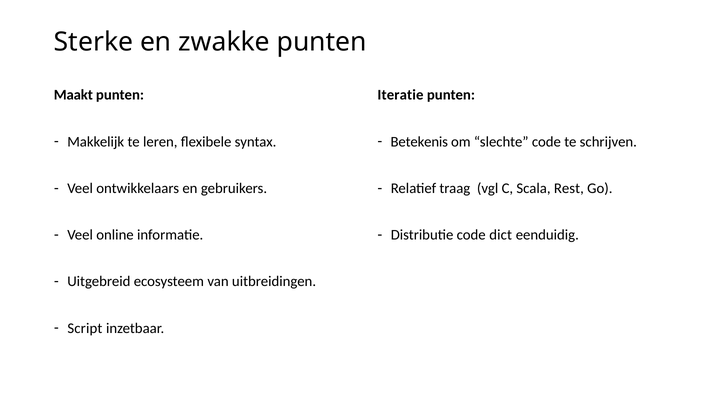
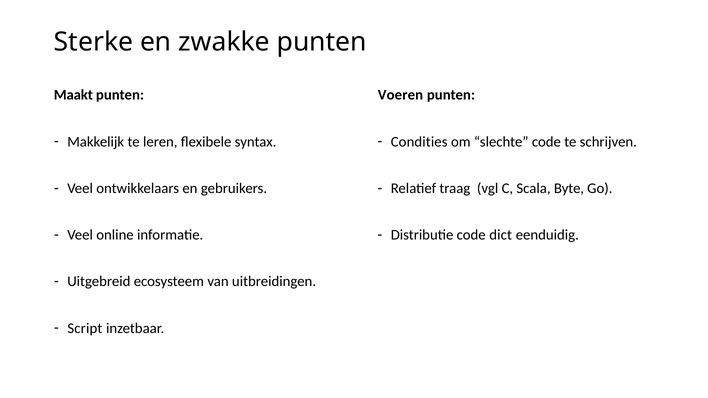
Iteratie: Iteratie -> Voeren
Betekenis: Betekenis -> Condities
Rest: Rest -> Byte
